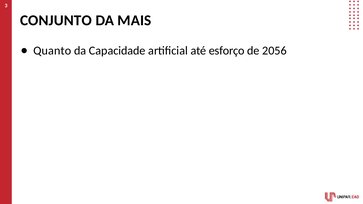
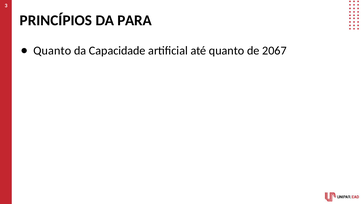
CONJUNTO: CONJUNTO -> PRINCÍPIOS
MAIS: MAIS -> PARA
até esforço: esforço -> quanto
2056: 2056 -> 2067
